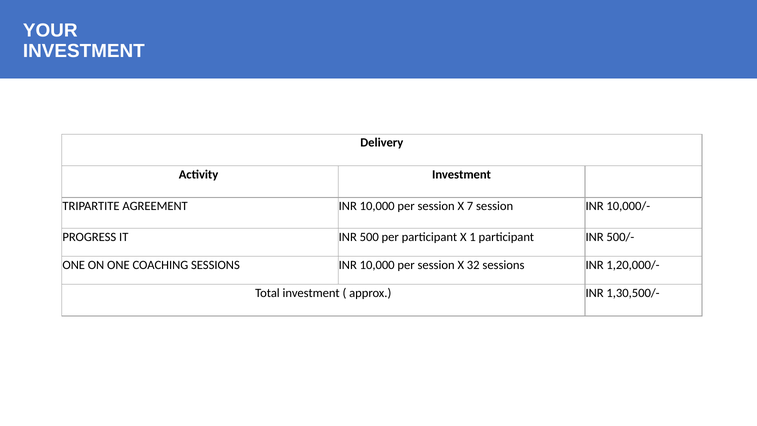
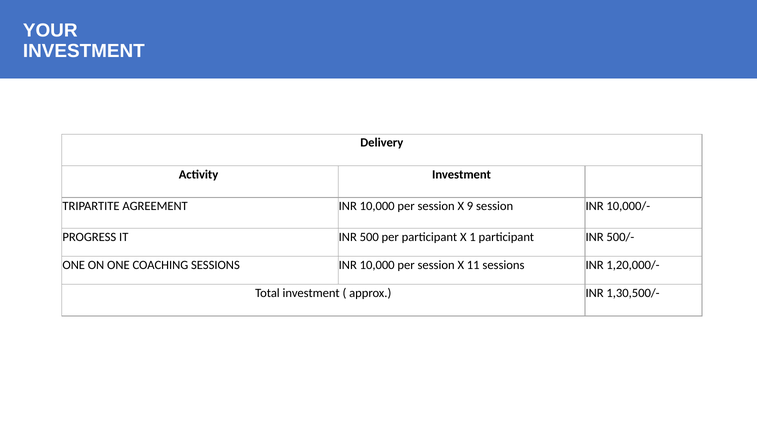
7: 7 -> 9
32: 32 -> 11
